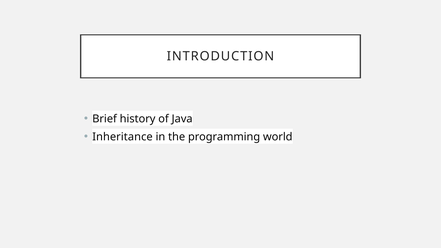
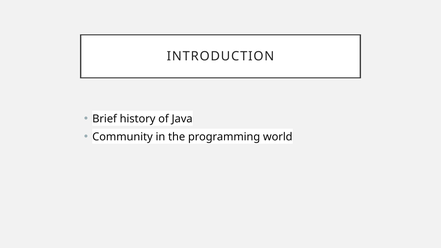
Inheritance: Inheritance -> Community
